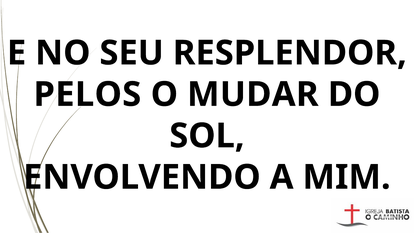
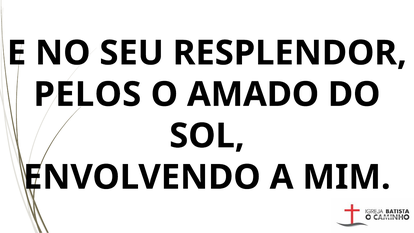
MUDAR: MUDAR -> AMADO
